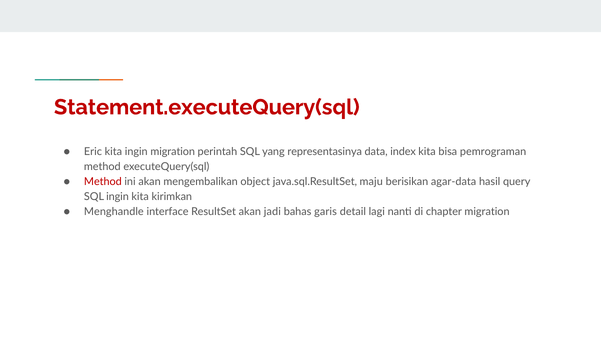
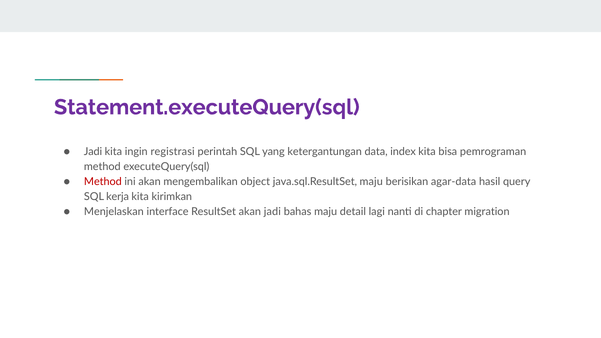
Statement.executeQuery(sql colour: red -> purple
Eric at (93, 152): Eric -> Jadi
ingin migration: migration -> registrasi
representasinya: representasinya -> ketergantungan
SQL ingin: ingin -> kerja
Menghandle: Menghandle -> Menjelaskan
bahas garis: garis -> maju
